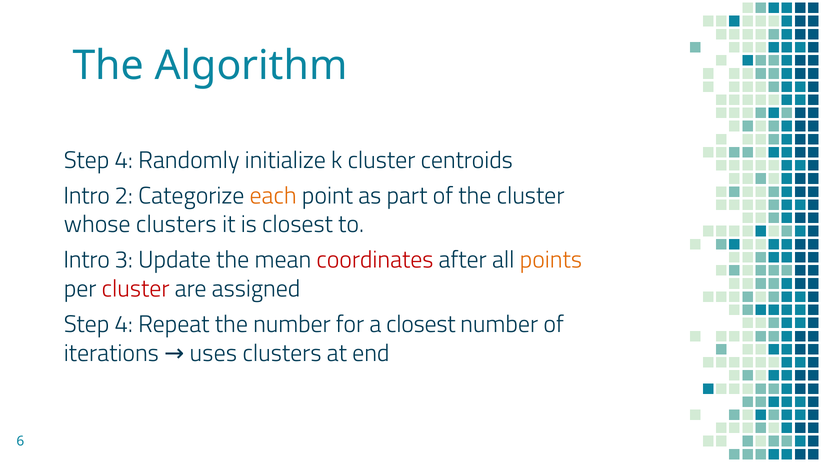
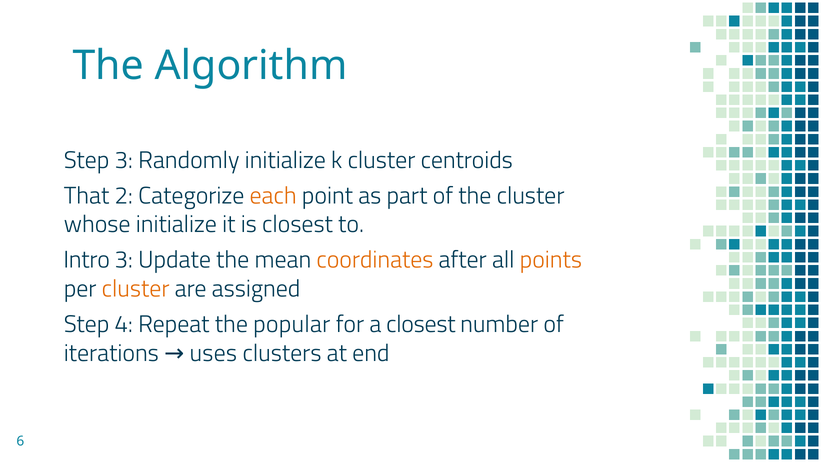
4 at (124, 160): 4 -> 3
Intro at (87, 196): Intro -> That
whose clusters: clusters -> initialize
coordinates colour: red -> orange
cluster at (136, 289) colour: red -> orange
the number: number -> popular
